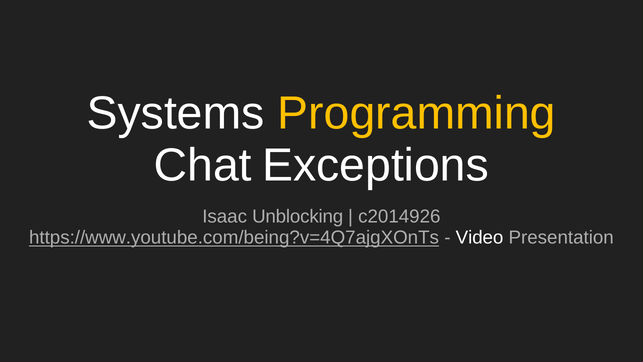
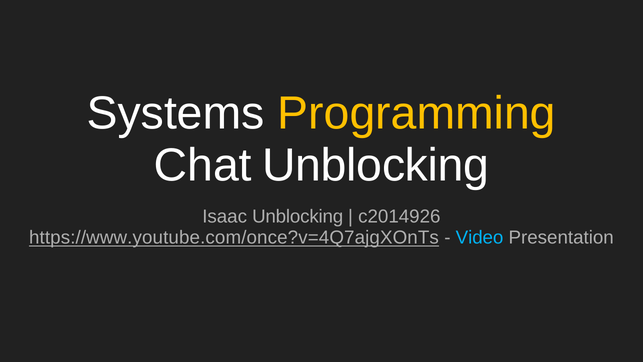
Chat Exceptions: Exceptions -> Unblocking
https://www.youtube.com/being?v=4Q7ajgXOnTs: https://www.youtube.com/being?v=4Q7ajgXOnTs -> https://www.youtube.com/once?v=4Q7ajgXOnTs
Video colour: white -> light blue
